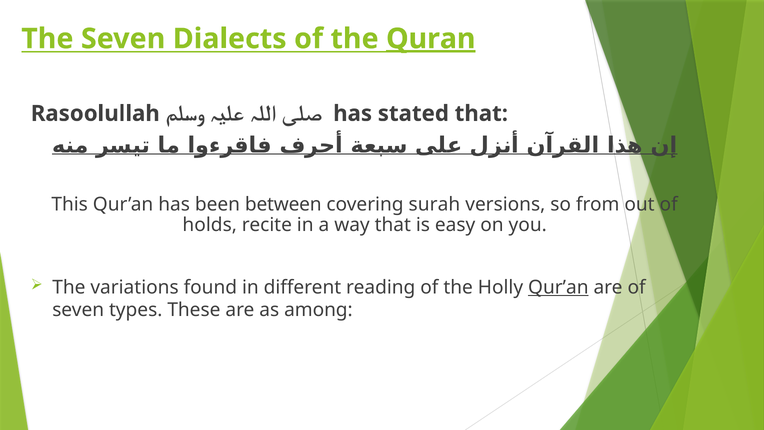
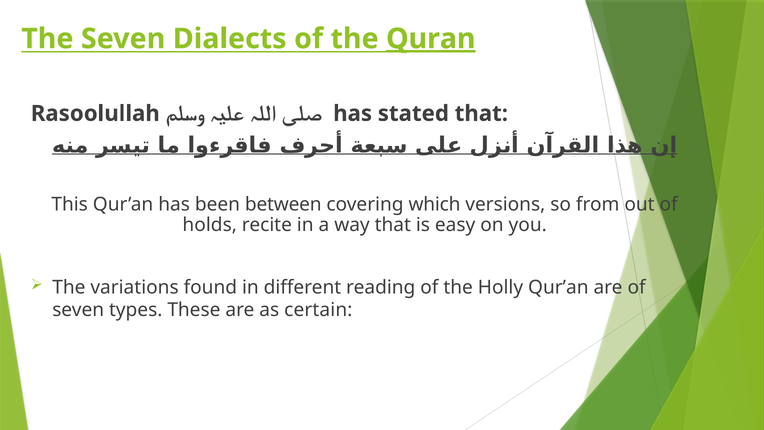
surah: surah -> which
Qur’an at (558, 287) underline: present -> none
among: among -> certain
